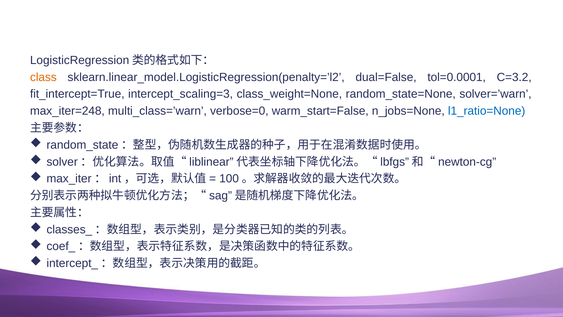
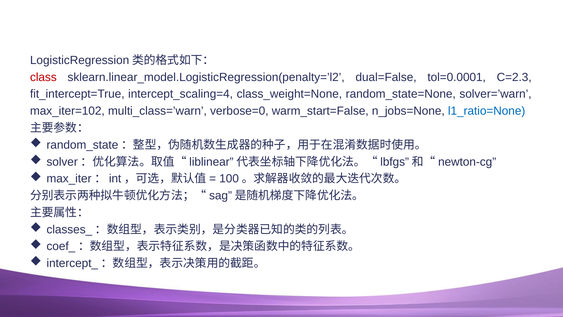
class colour: orange -> red
C=3.2: C=3.2 -> C=2.3
intercept_scaling=3: intercept_scaling=3 -> intercept_scaling=4
max_iter=248: max_iter=248 -> max_iter=102
